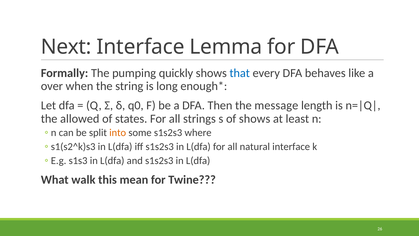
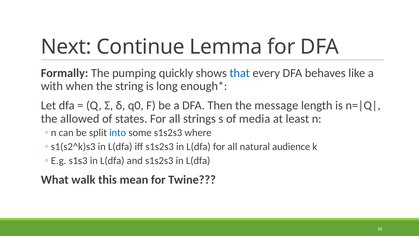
Next Interface: Interface -> Continue
over: over -> with
of shows: shows -> media
into colour: orange -> blue
natural interface: interface -> audience
